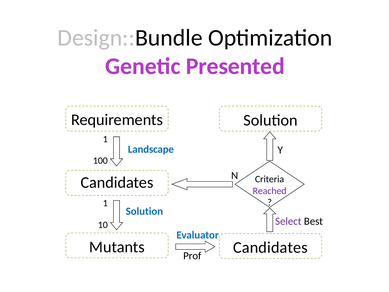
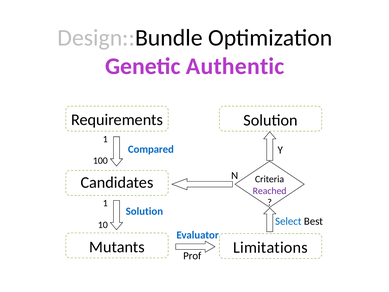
Presented: Presented -> Authentic
Landscape: Landscape -> Compared
Select colour: purple -> blue
Candidates at (270, 247): Candidates -> Limitations
